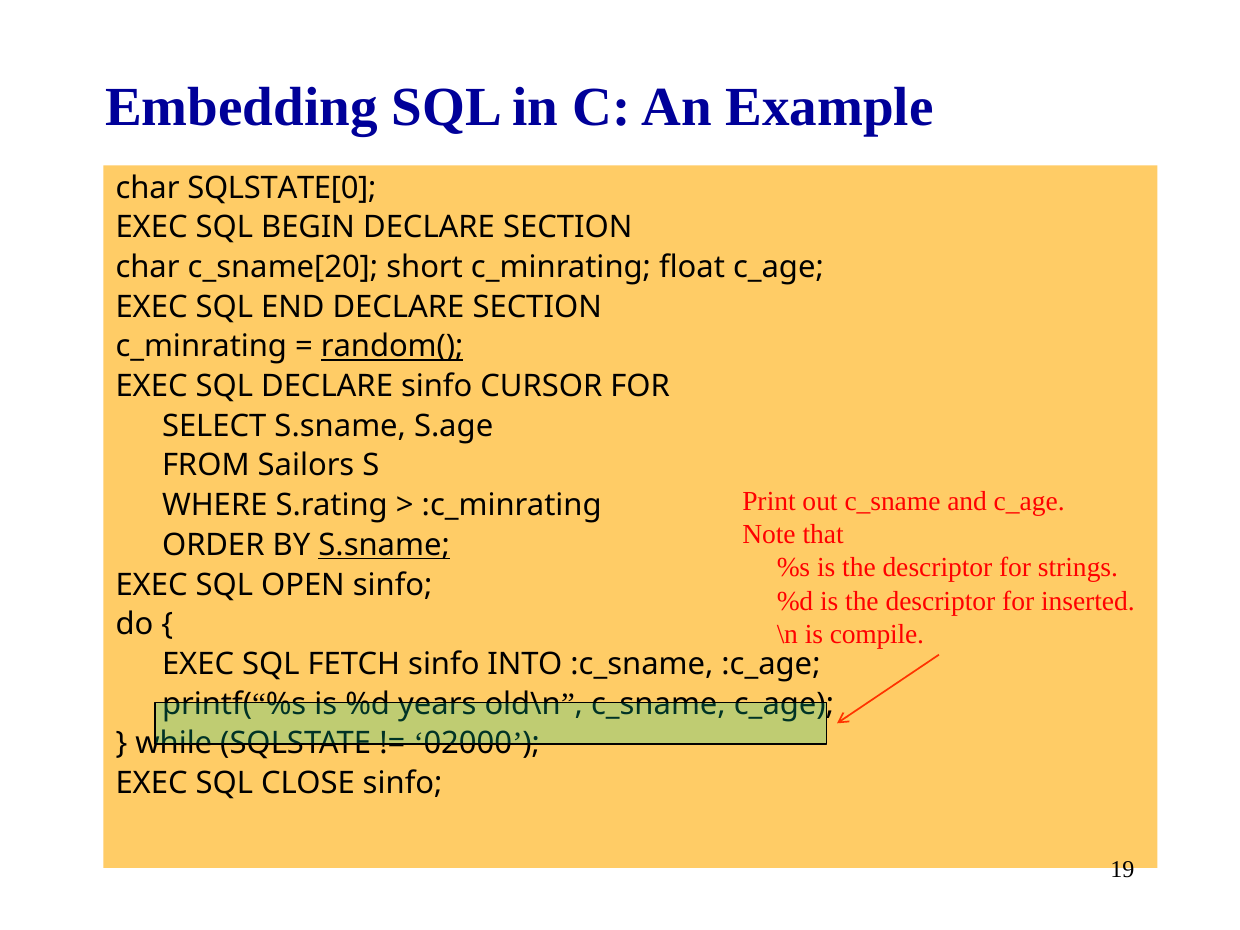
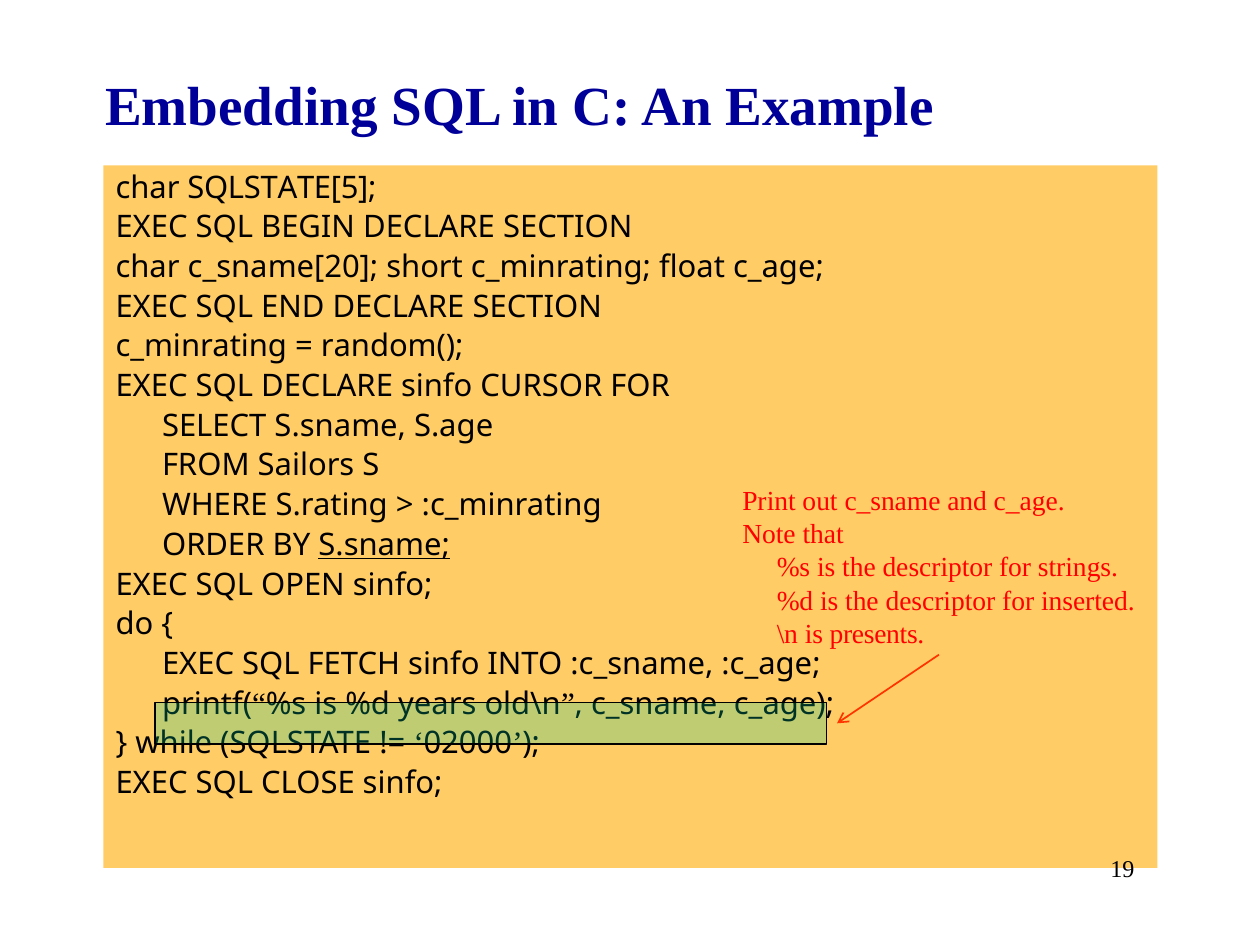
SQLSTATE[0: SQLSTATE[0 -> SQLSTATE[5
random( underline: present -> none
compile: compile -> presents
